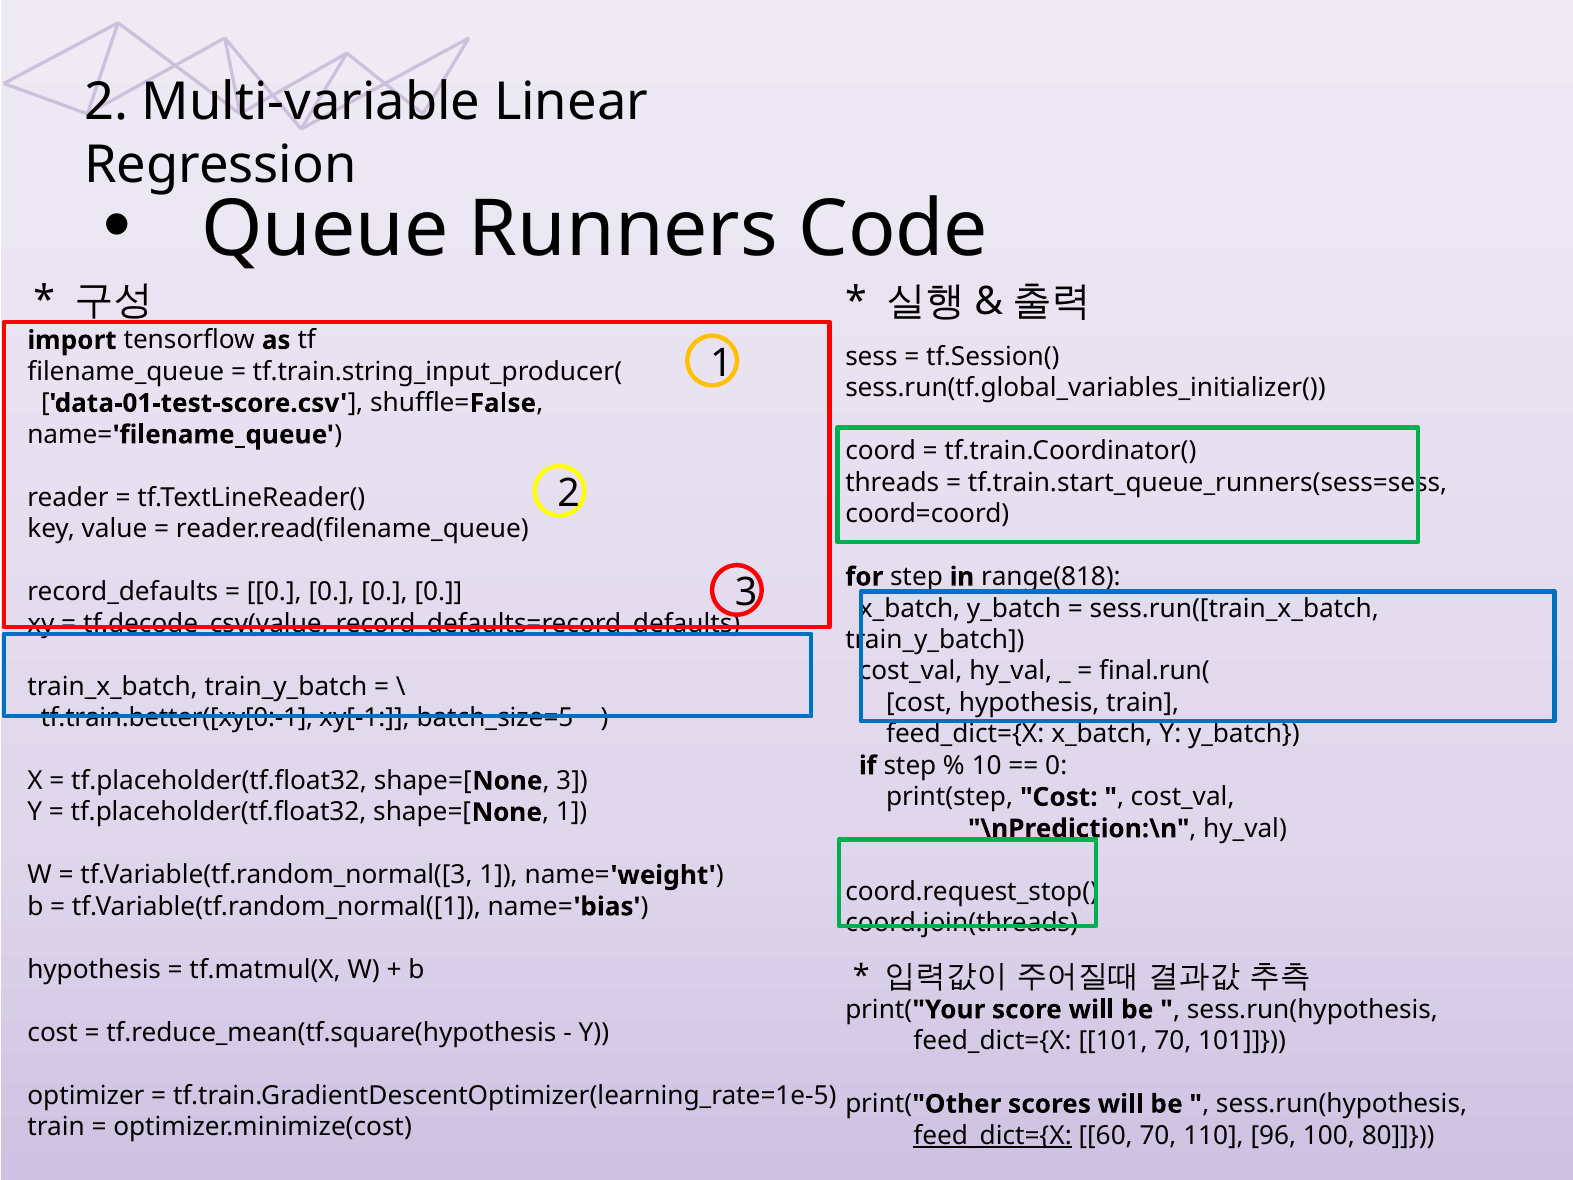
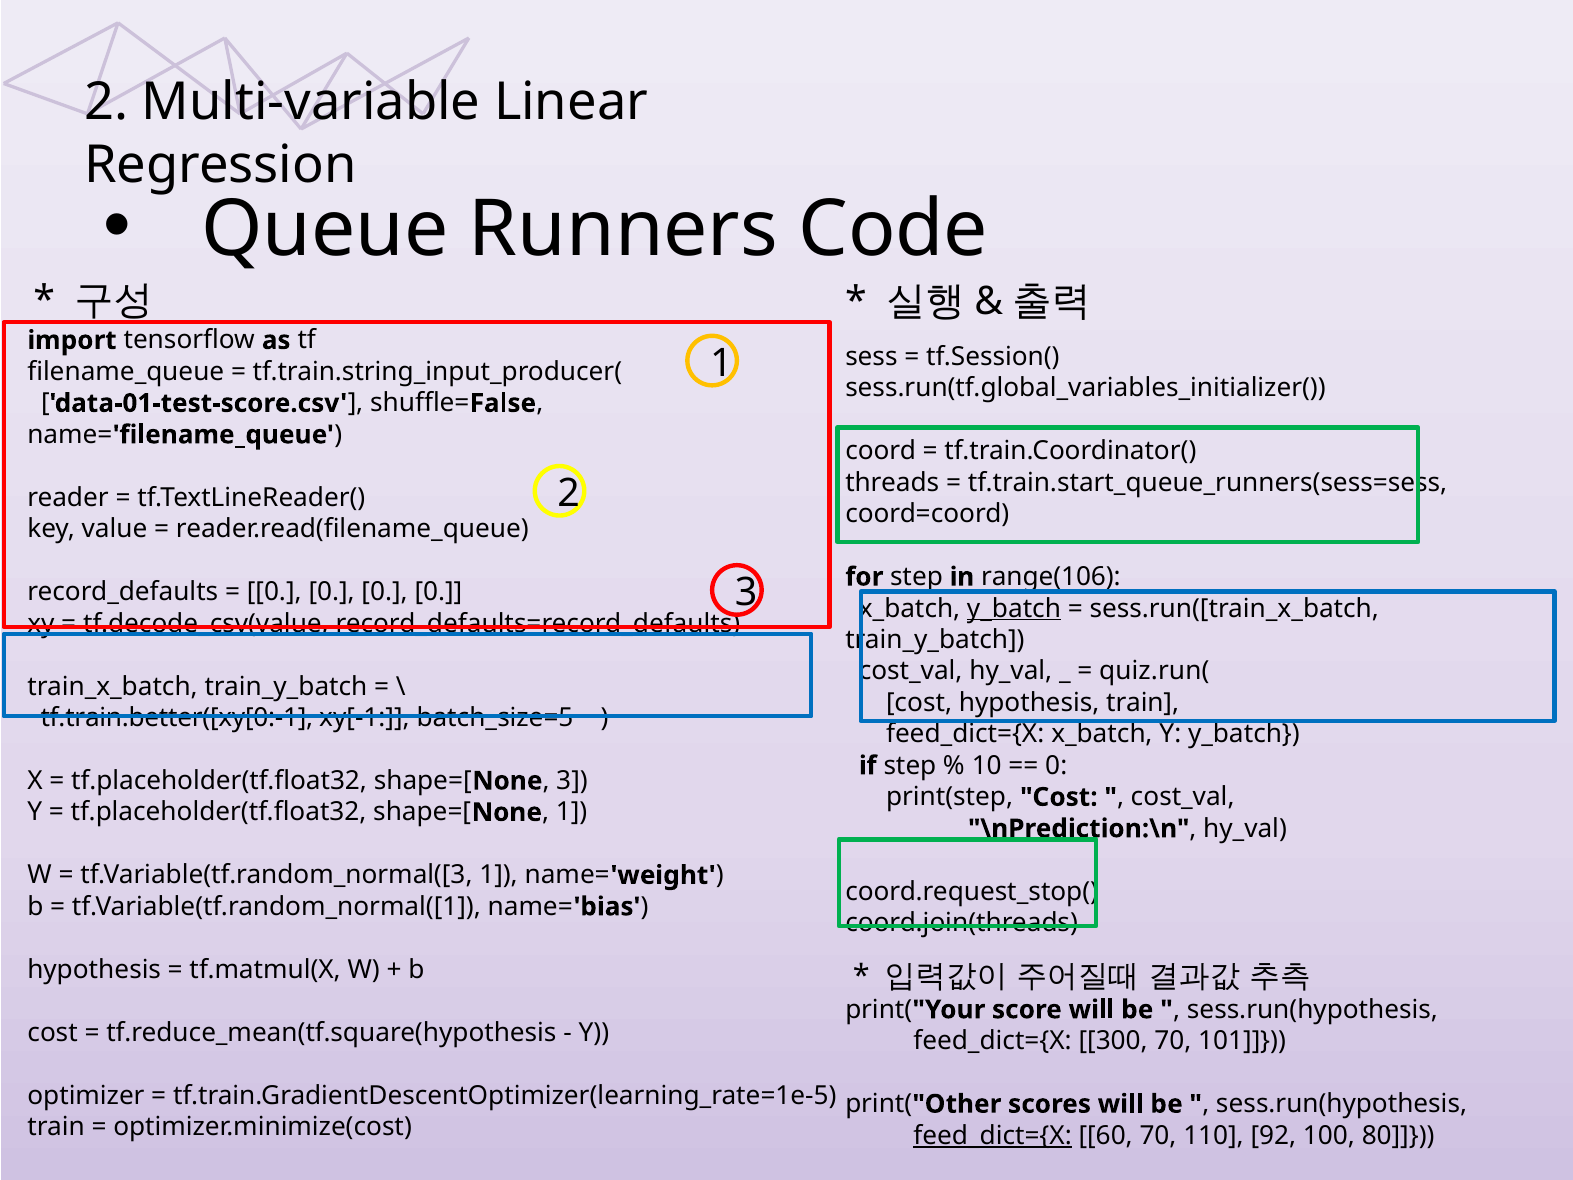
range(818: range(818 -> range(106
y_batch at (1014, 608) underline: none -> present
final.run(: final.run( -> quiz.run(
feed_dict={X 101: 101 -> 300
96: 96 -> 92
